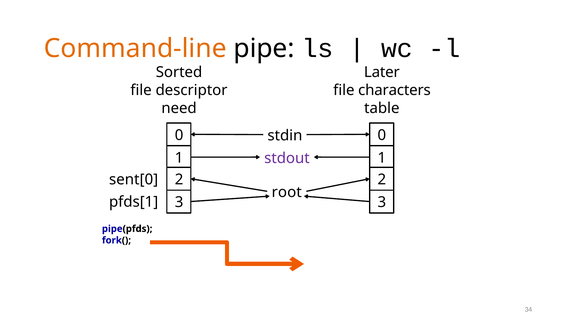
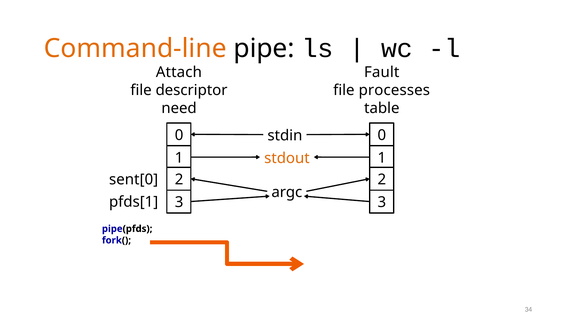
Sorted: Sorted -> Attach
Later: Later -> Fault
characters: characters -> processes
stdout colour: purple -> orange
root: root -> argc
